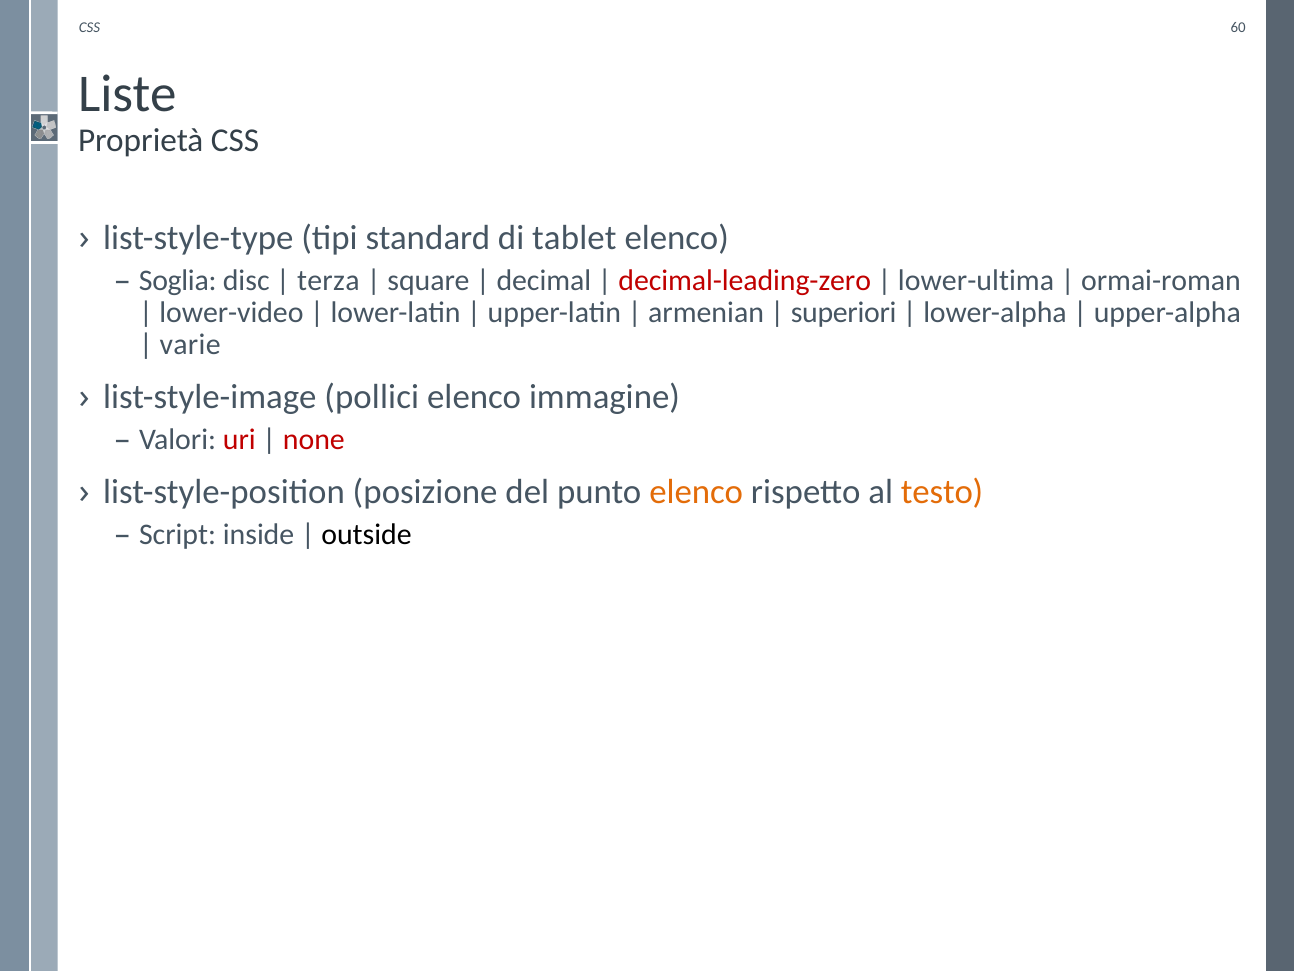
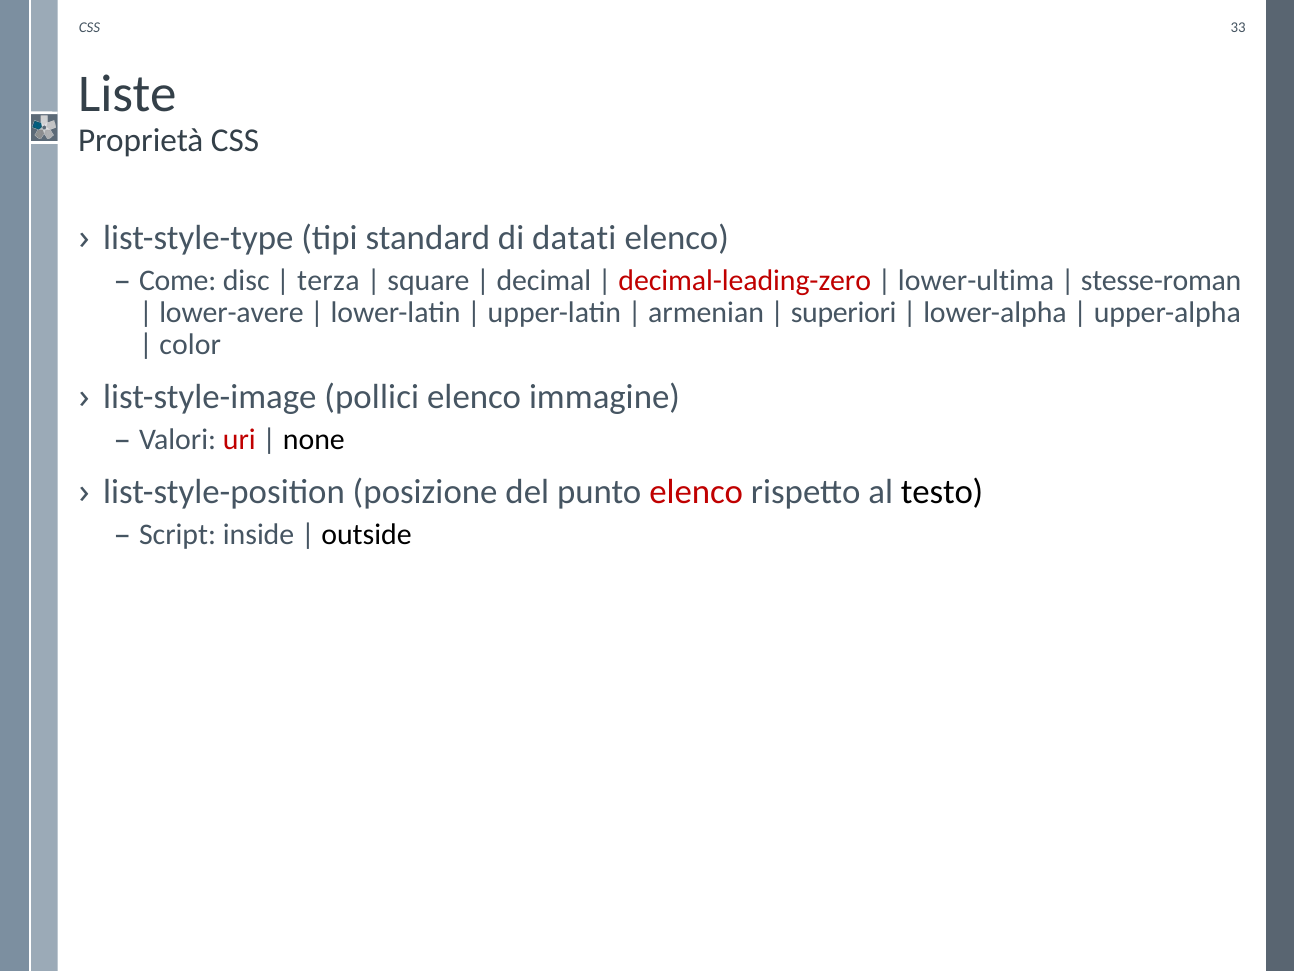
60: 60 -> 33
tablet: tablet -> datati
Soglia: Soglia -> Come
ormai-roman: ormai-roman -> stesse-roman
lower-video: lower-video -> lower-avere
varie: varie -> color
none colour: red -> black
elenco at (696, 492) colour: orange -> red
testo colour: orange -> black
